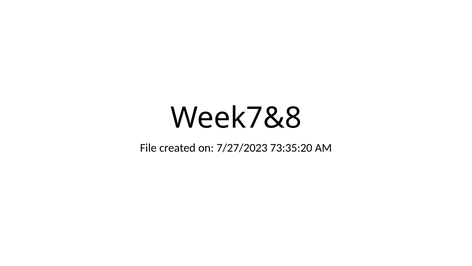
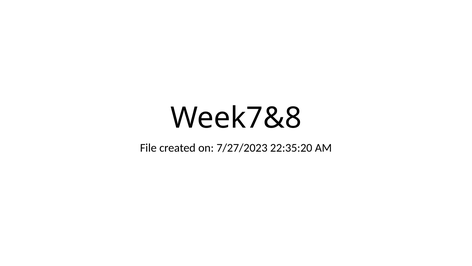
73:35:20: 73:35:20 -> 22:35:20
